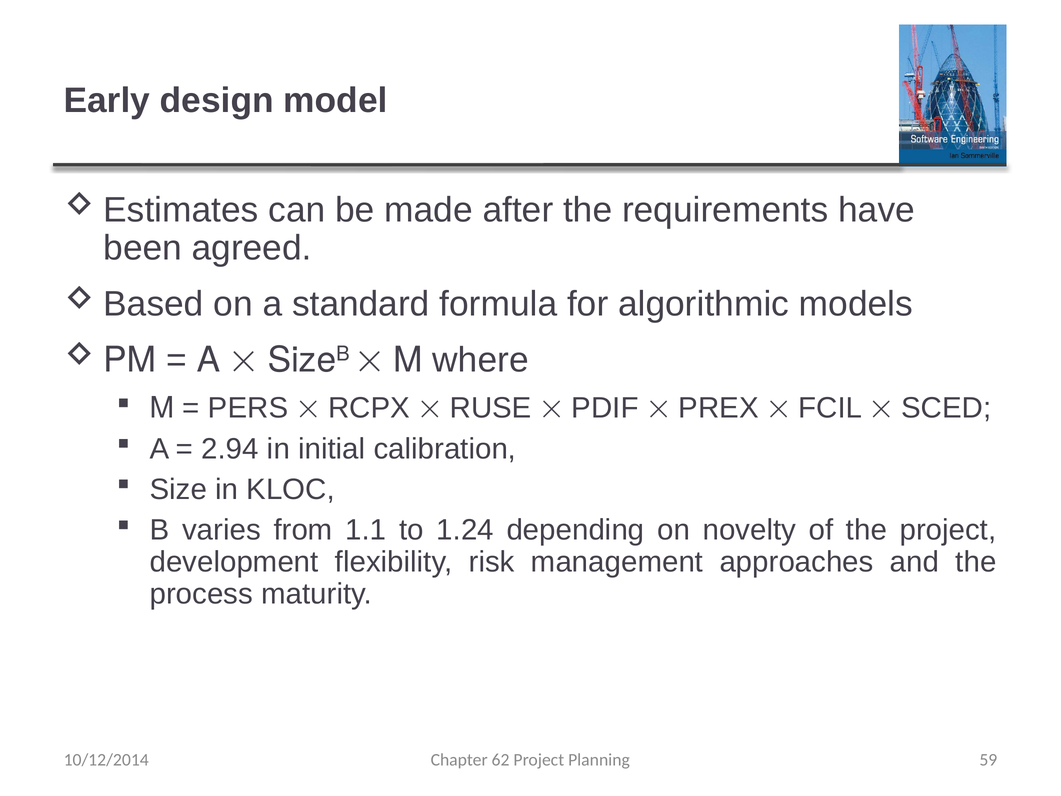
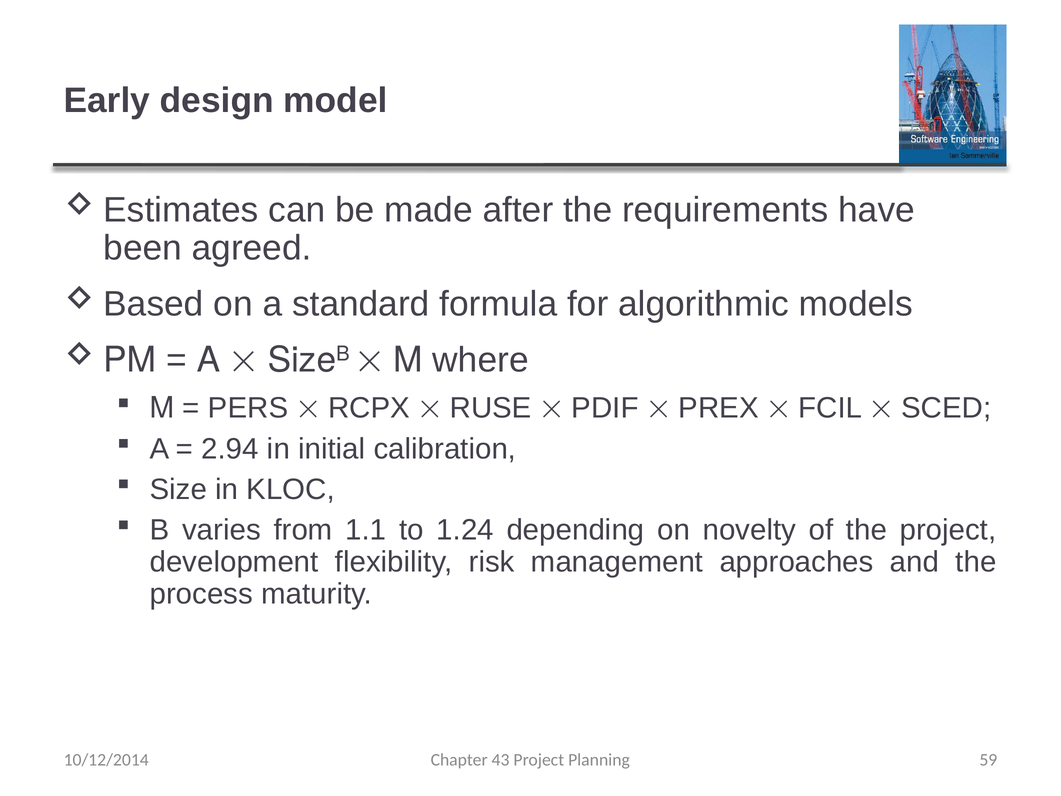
62: 62 -> 43
